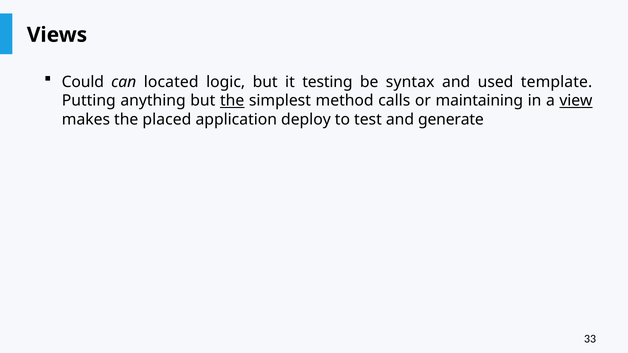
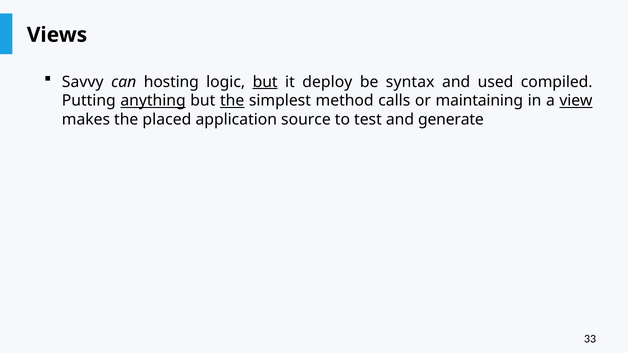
Could: Could -> Savvy
located: located -> hosting
but at (265, 82) underline: none -> present
testing: testing -> deploy
template: template -> compiled
anything underline: none -> present
deploy: deploy -> source
